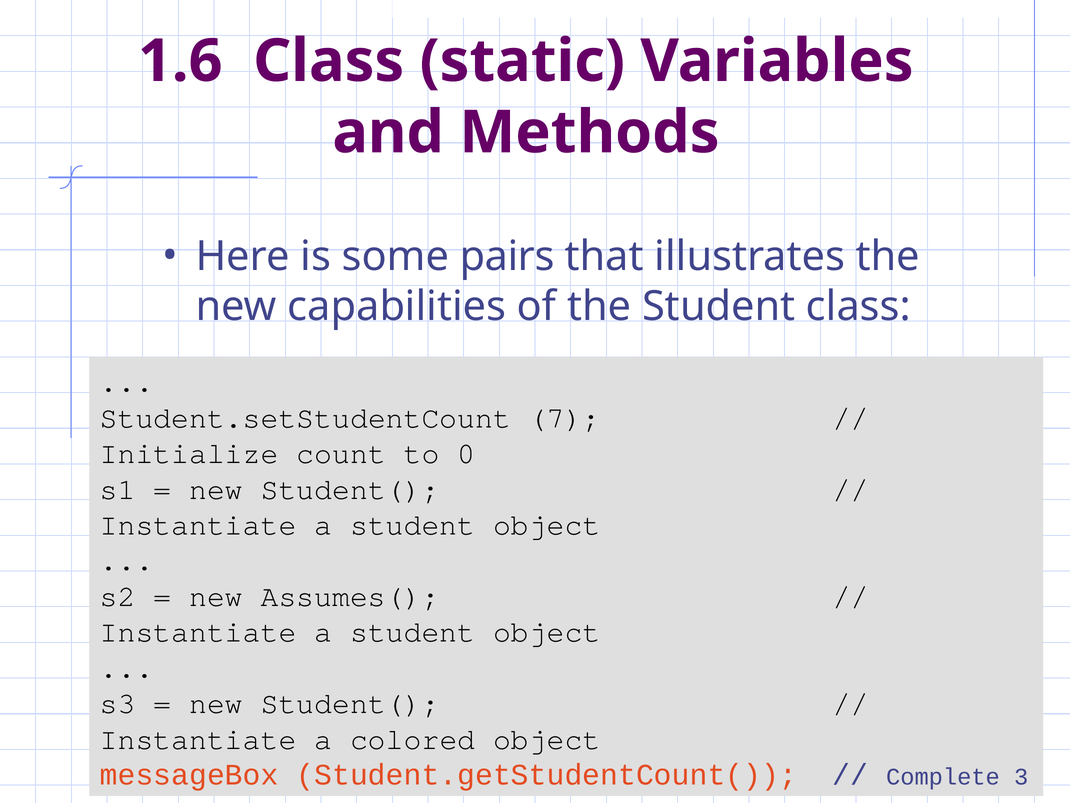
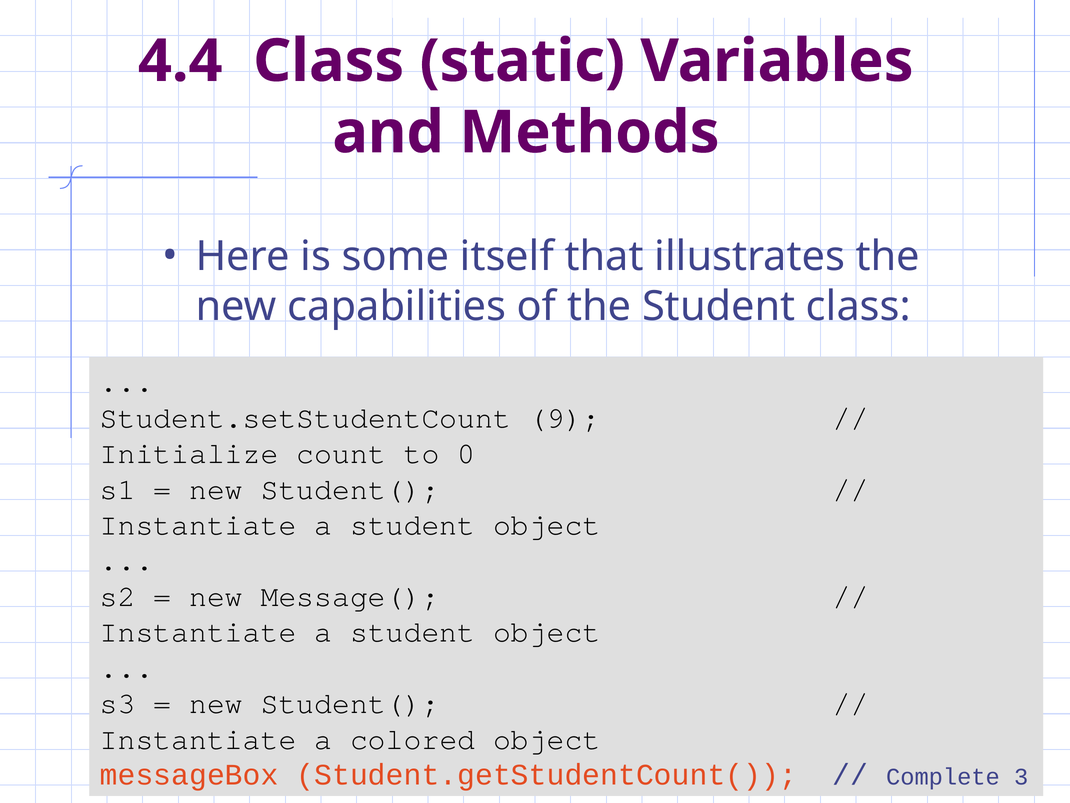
1.6: 1.6 -> 4.4
pairs: pairs -> itself
7: 7 -> 9
Assumes(: Assumes( -> Message(
